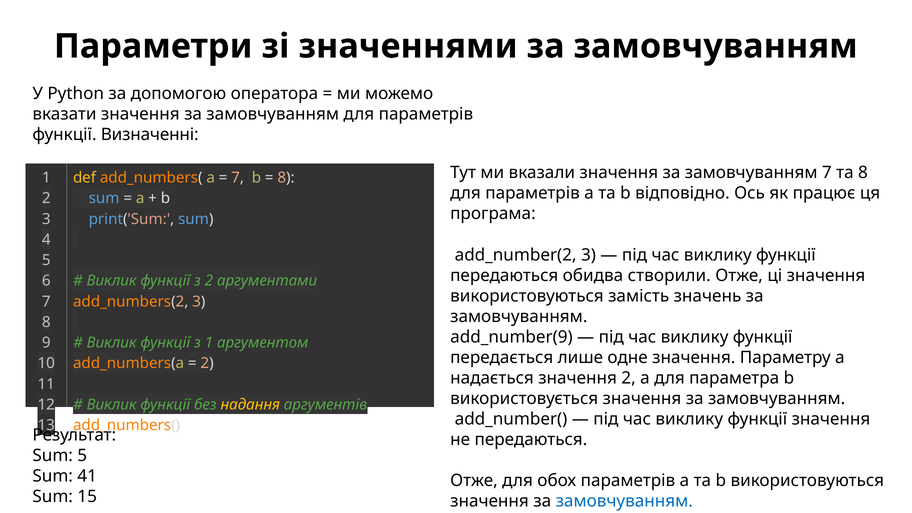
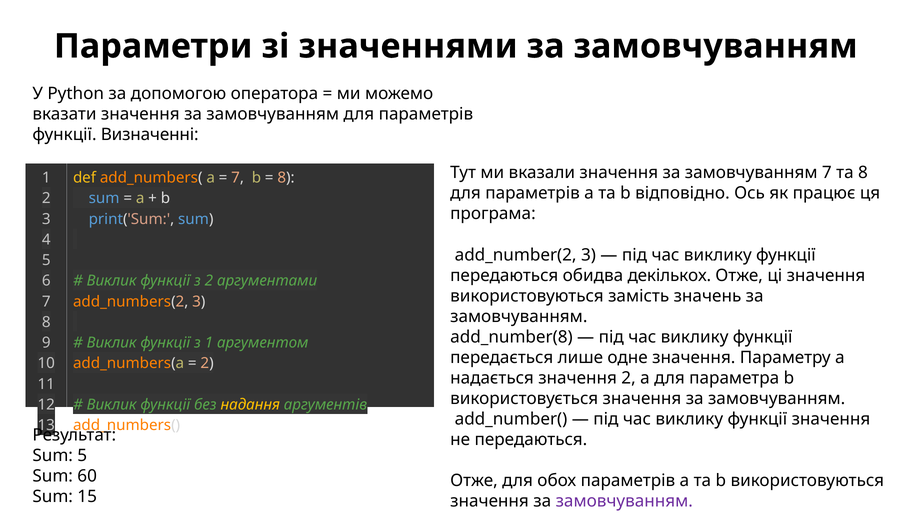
створили: створили -> декількох
add_number(9: add_number(9 -> add_number(8
41: 41 -> 60
замовчуванням at (624, 501) colour: blue -> purple
